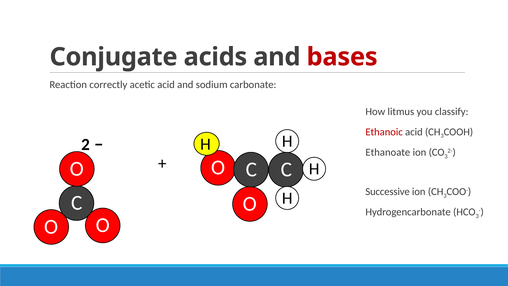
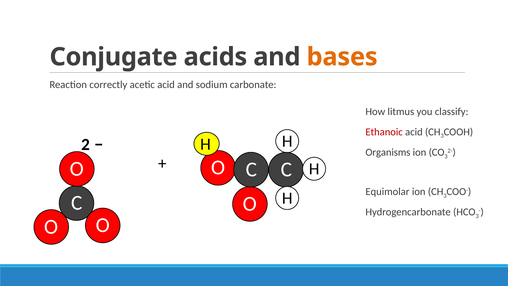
bases colour: red -> orange
Ethanoate: Ethanoate -> Organisms
Successive: Successive -> Equimolar
